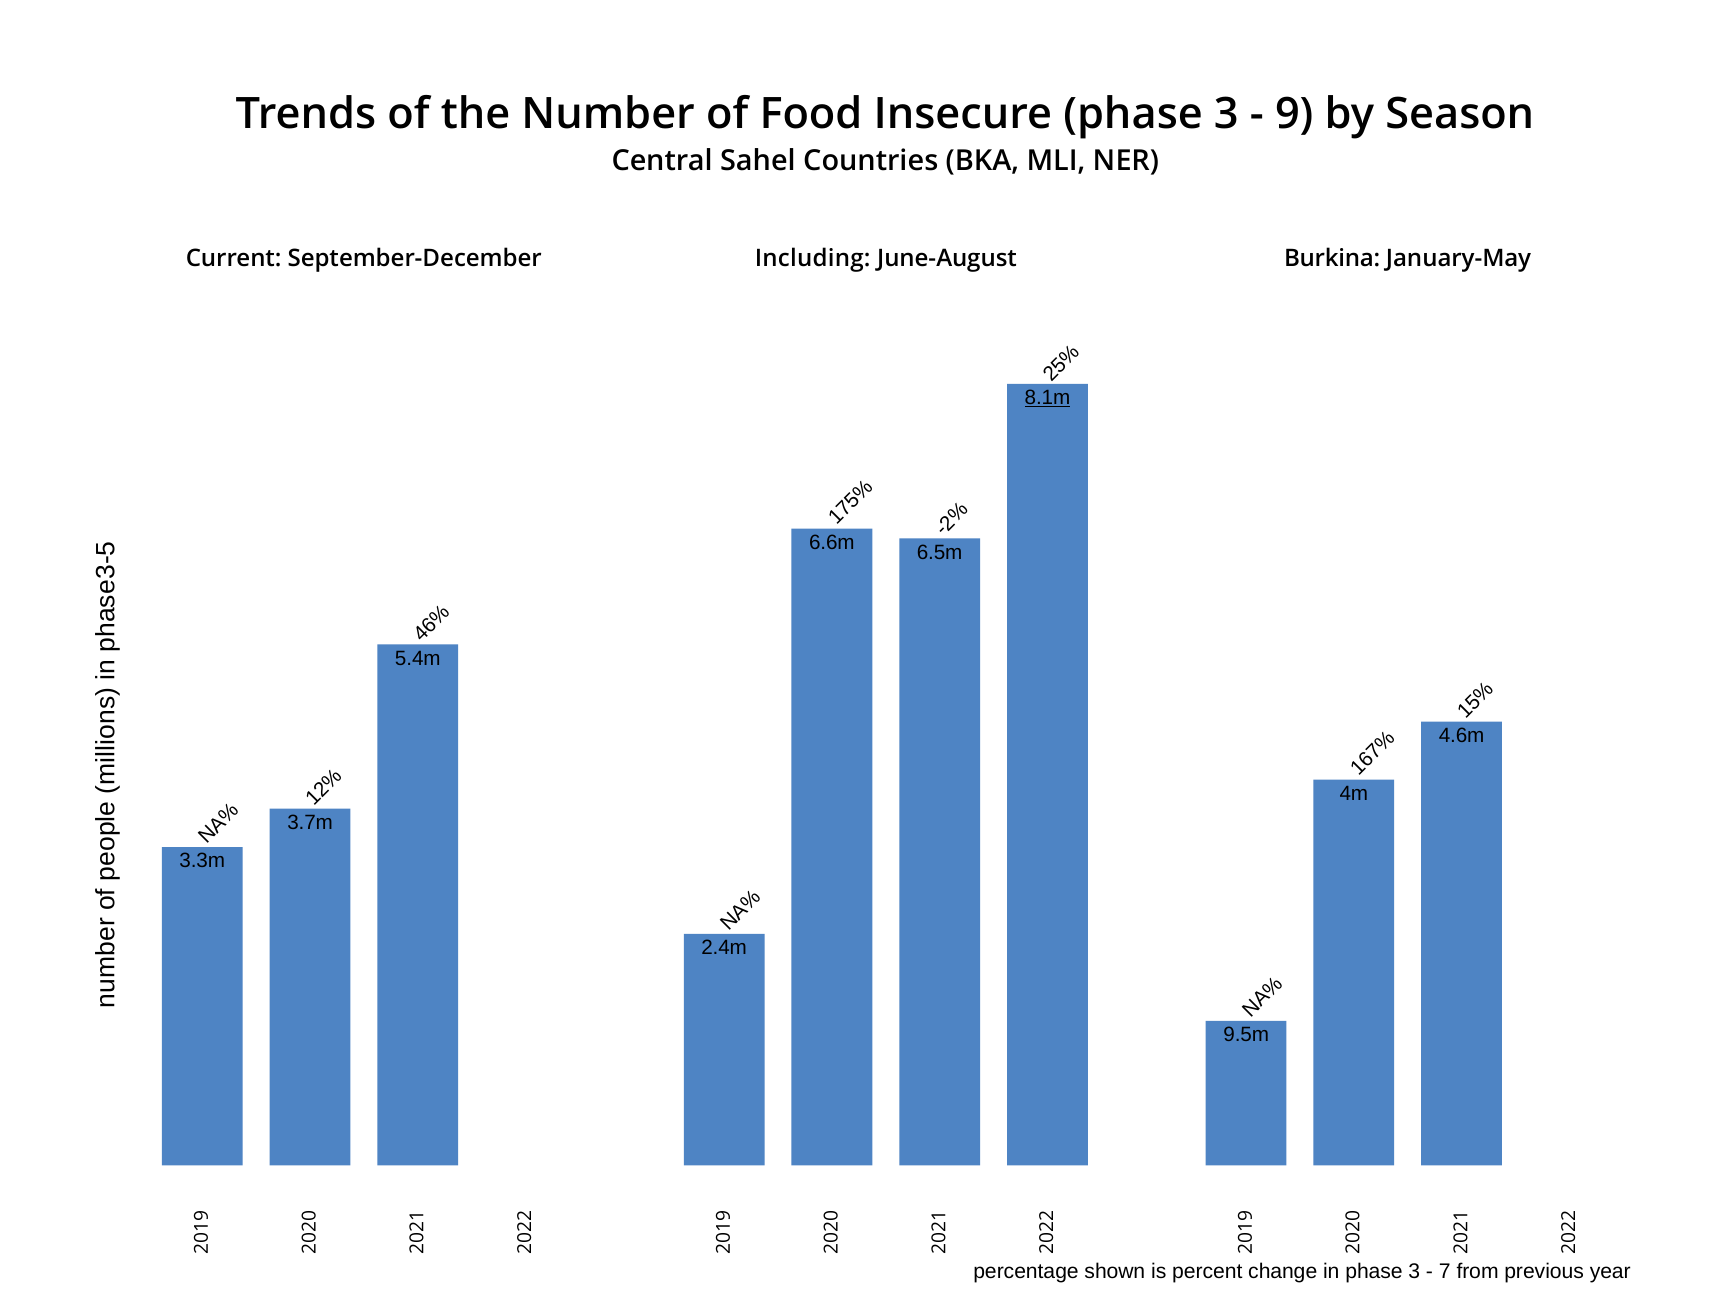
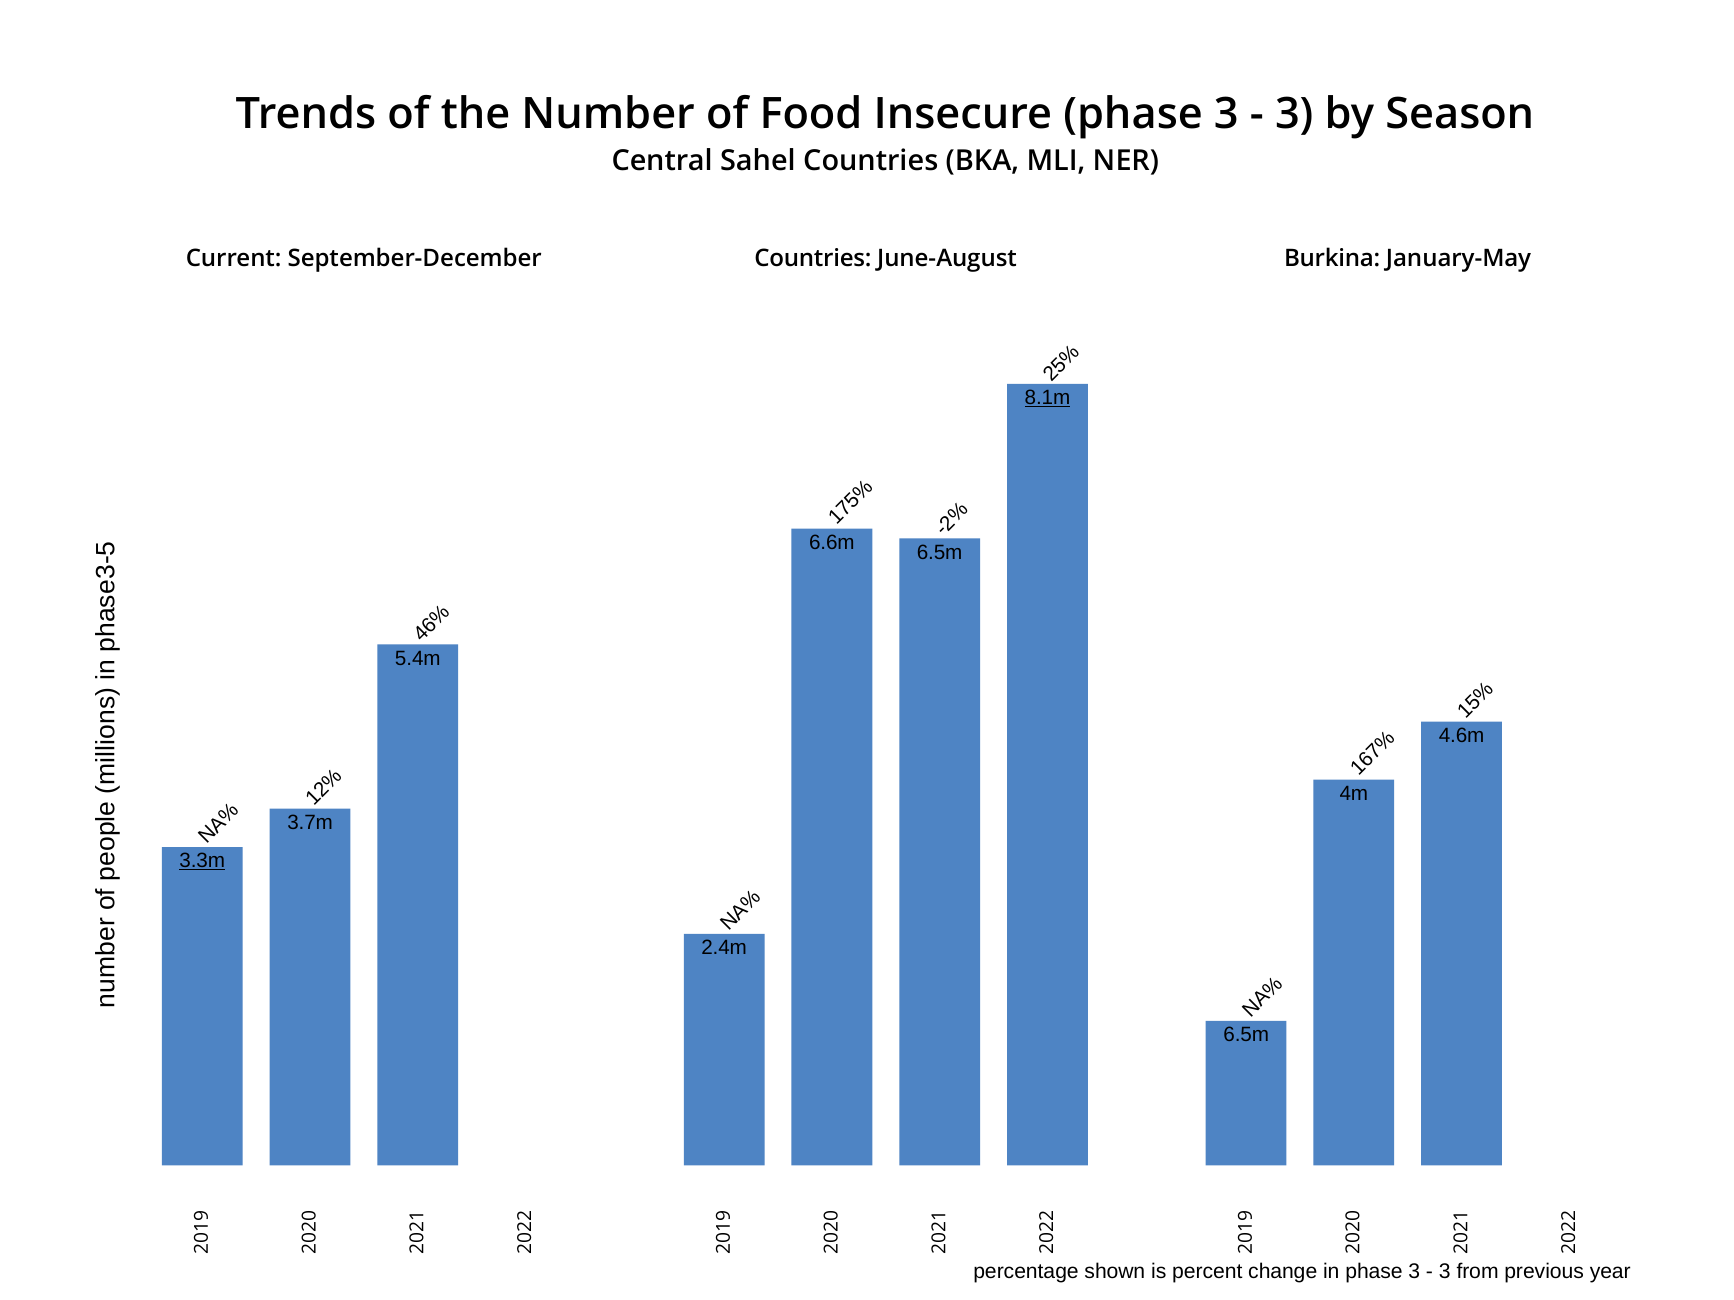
9 at (1294, 114): 9 -> 3
September-December Including: Including -> Countries
3.3m underline: none -> present
9.5m at (1246, 1035): 9.5m -> 6.5m
7 at (1445, 1272): 7 -> 3
